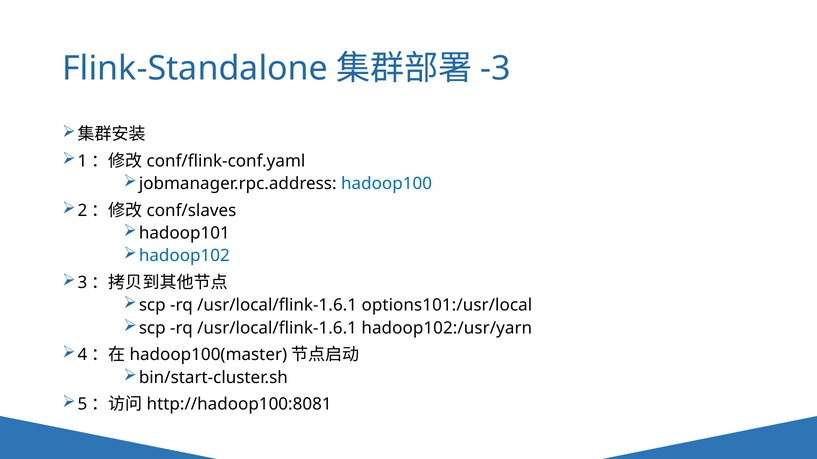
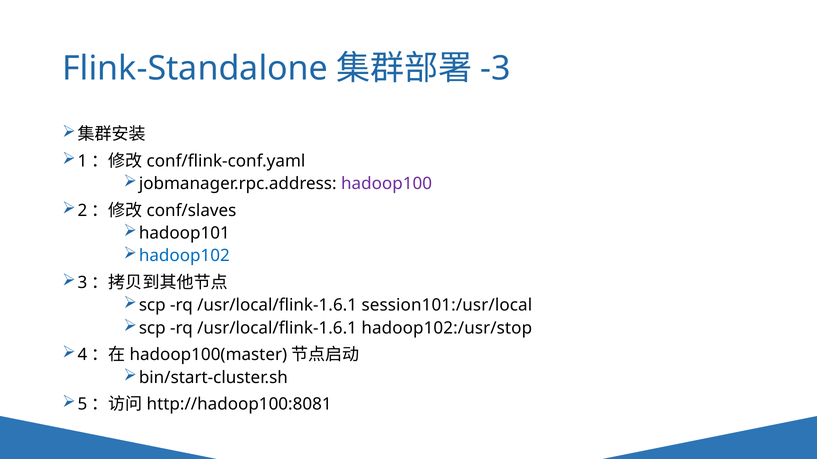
hadoop100 colour: blue -> purple
options101:/usr/local: options101:/usr/local -> session101:/usr/local
hadoop102:/usr/yarn: hadoop102:/usr/yarn -> hadoop102:/usr/stop
